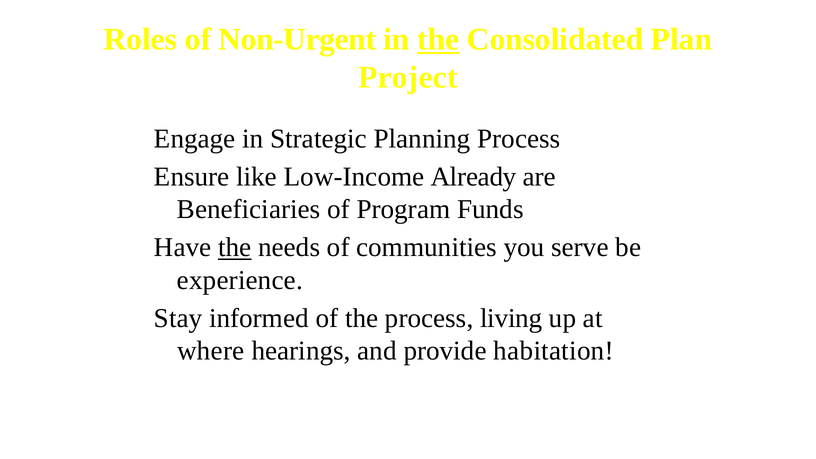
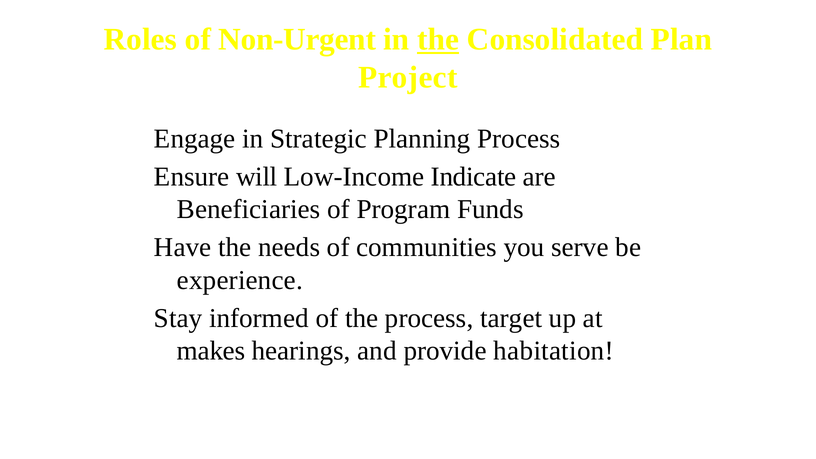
like: like -> will
Already: Already -> Indicate
the at (235, 247) underline: present -> none
living: living -> target
where: where -> makes
